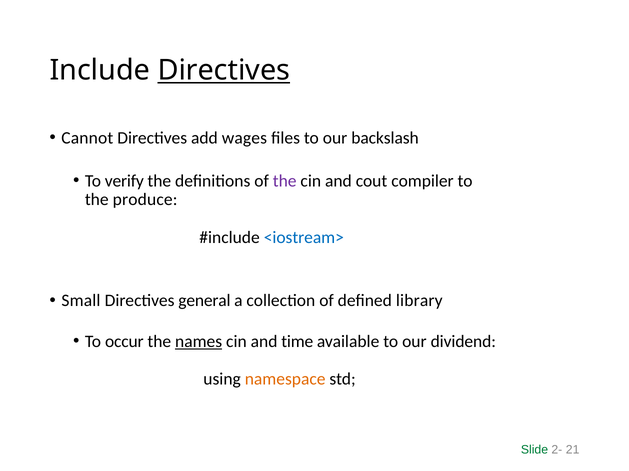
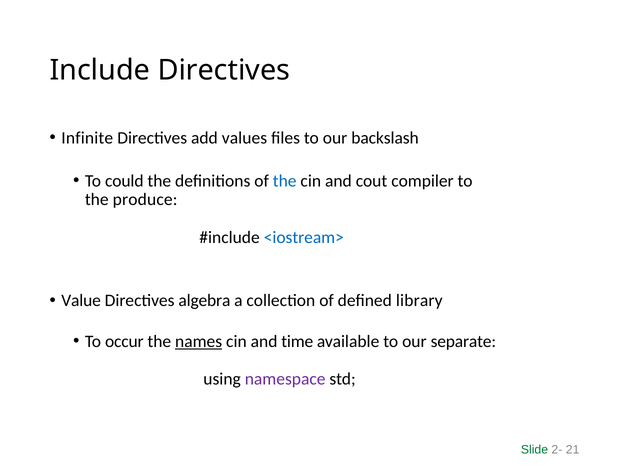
Directives at (224, 71) underline: present -> none
Cannot: Cannot -> Infinite
wages: wages -> values
verify: verify -> could
the at (285, 181) colour: purple -> blue
Small: Small -> Value
general: general -> algebra
dividend: dividend -> separate
namespace colour: orange -> purple
